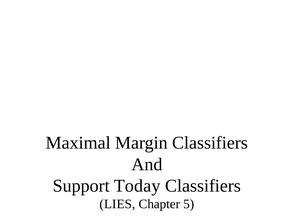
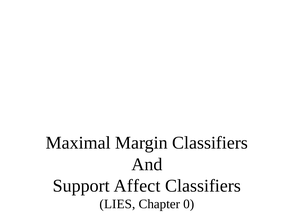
Today: Today -> Affect
5: 5 -> 0
